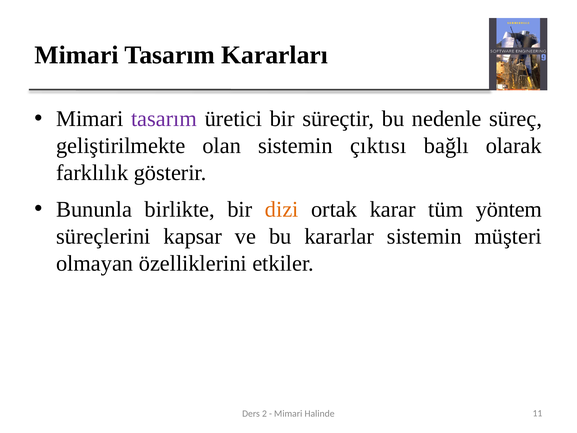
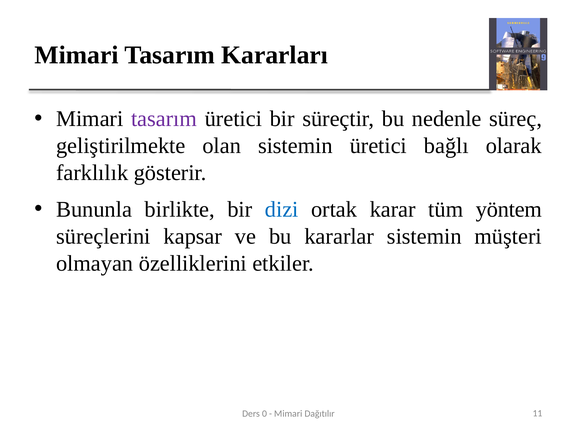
sistemin çıktısı: çıktısı -> üretici
dizi colour: orange -> blue
2: 2 -> 0
Halinde: Halinde -> Dağıtılır
